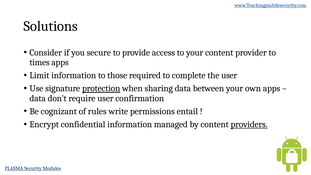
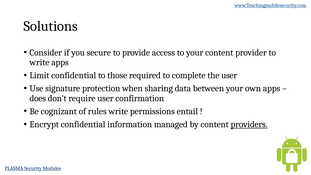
times at (40, 62): times -> write
Limit information: information -> confidential
protection underline: present -> none
data at (38, 98): data -> does
